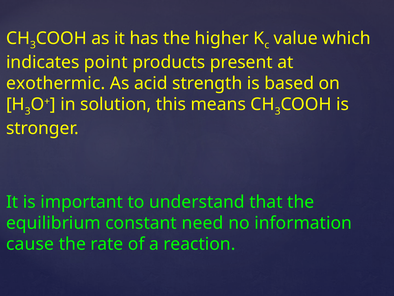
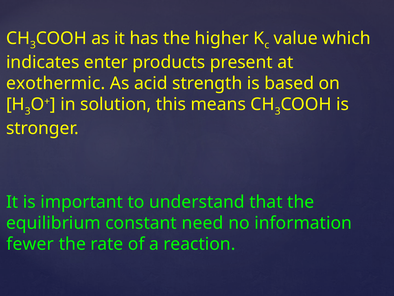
point: point -> enter
cause: cause -> fewer
